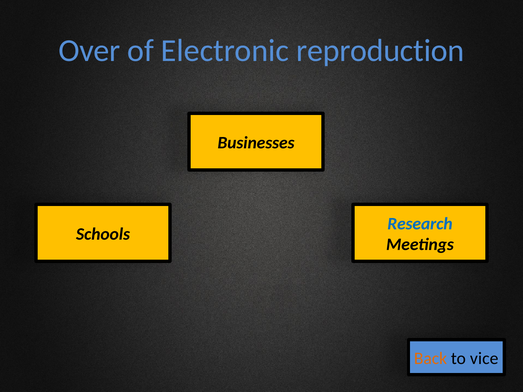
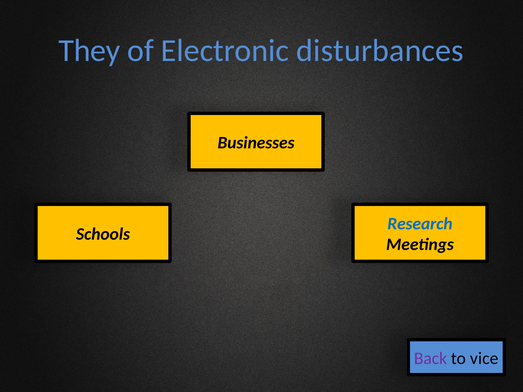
Over: Over -> They
reproduction: reproduction -> disturbances
Back colour: orange -> purple
